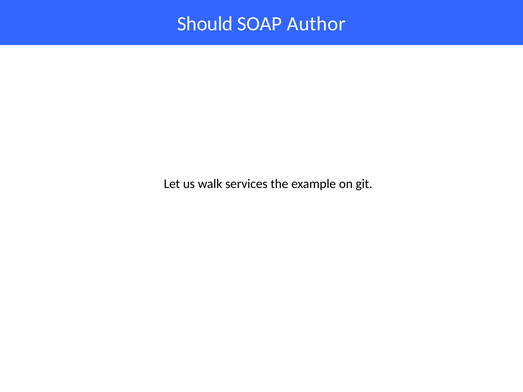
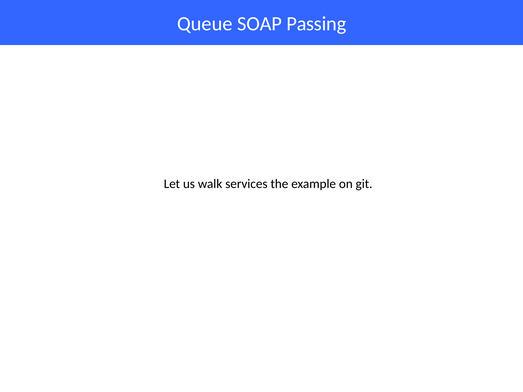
Should: Should -> Queue
Author: Author -> Passing
